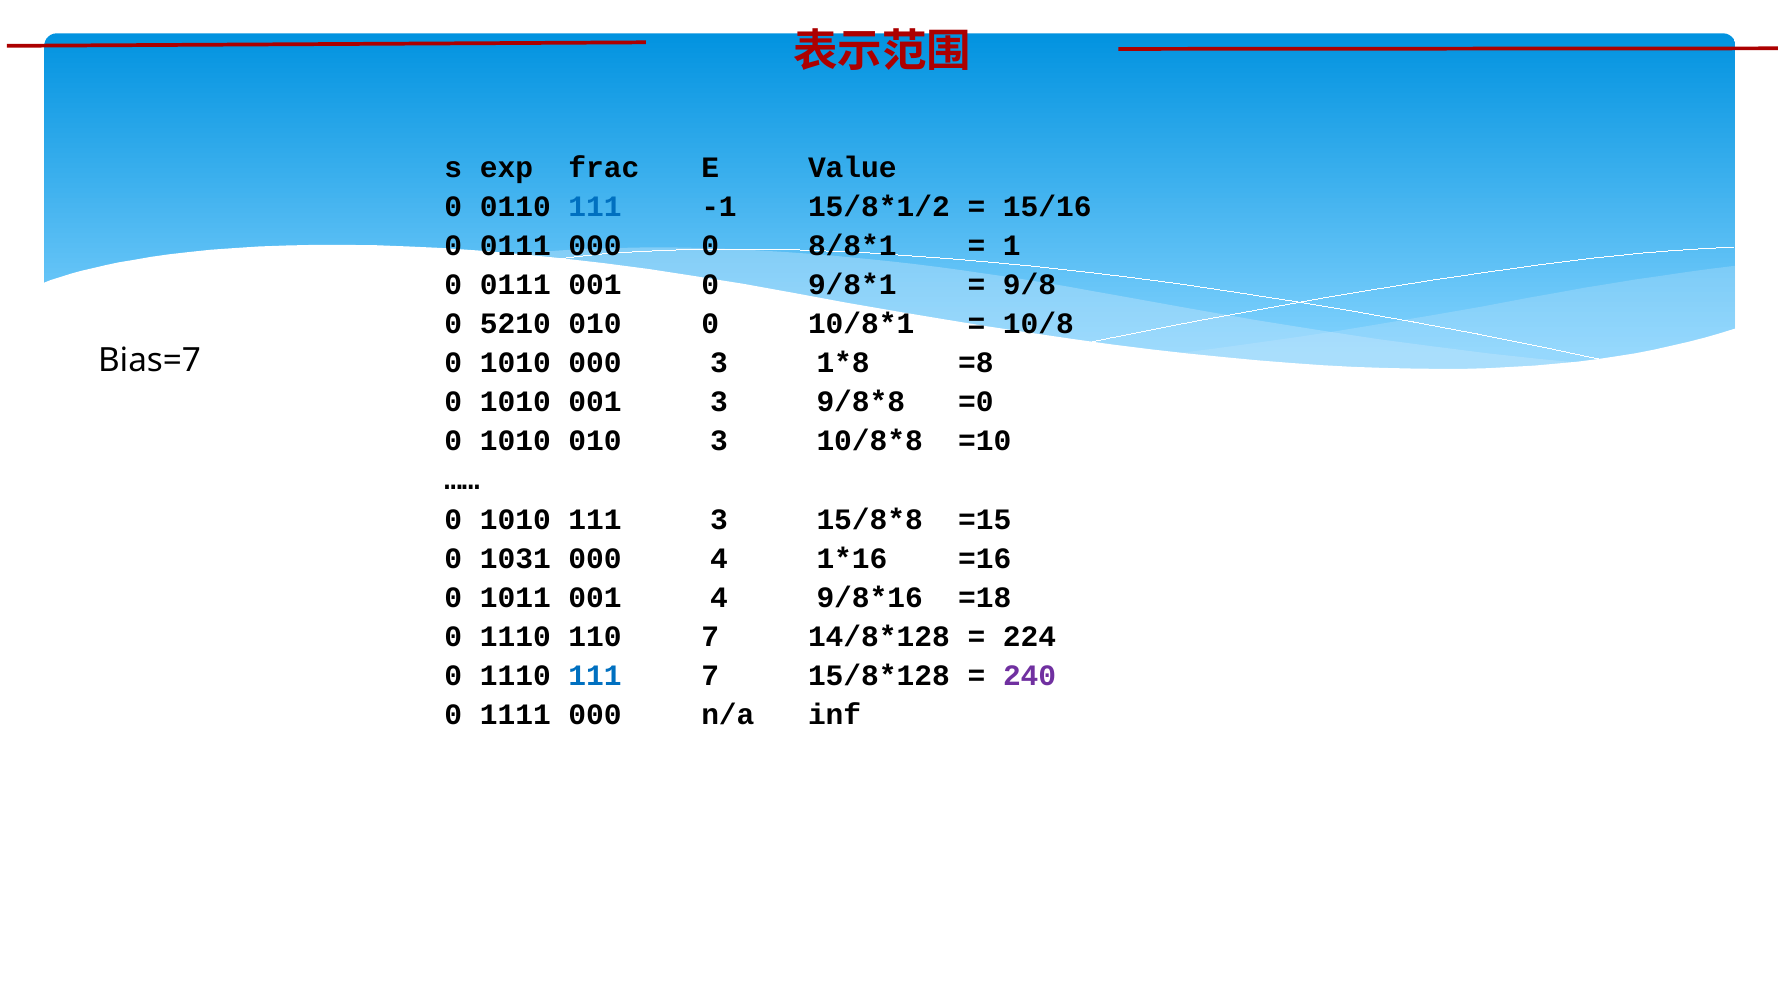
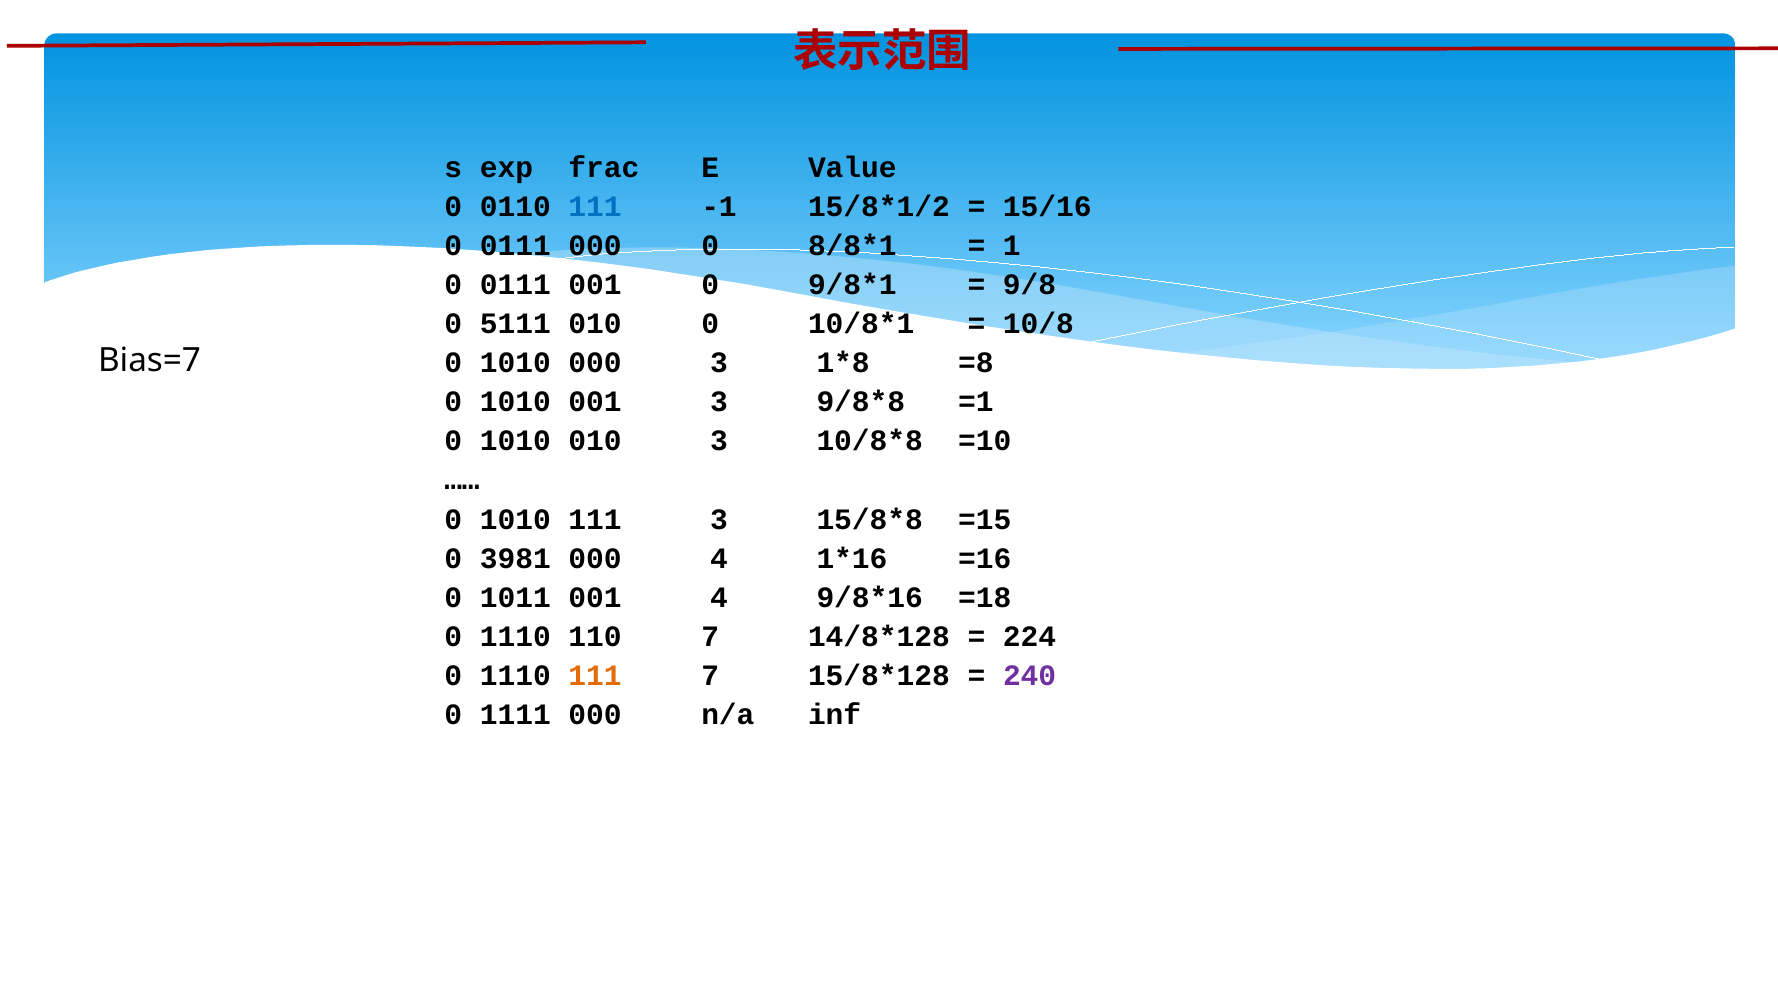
5210: 5210 -> 5111
=0: =0 -> =1
1031: 1031 -> 3981
111 at (595, 676) colour: blue -> orange
